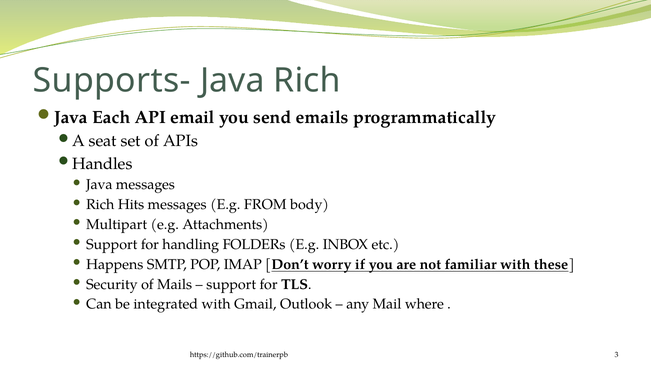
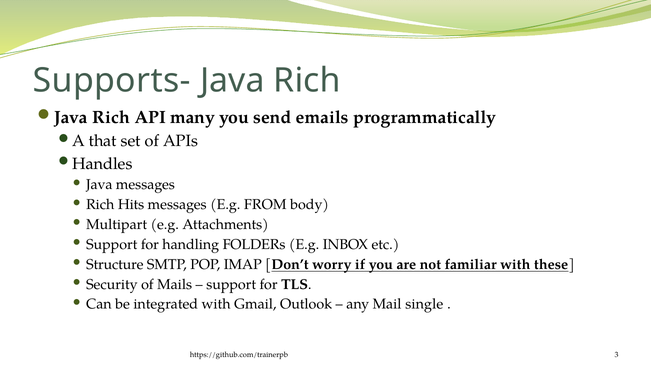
Each at (111, 118): Each -> Rich
email: email -> many
seat: seat -> that
Happens: Happens -> Structure
where: where -> single
